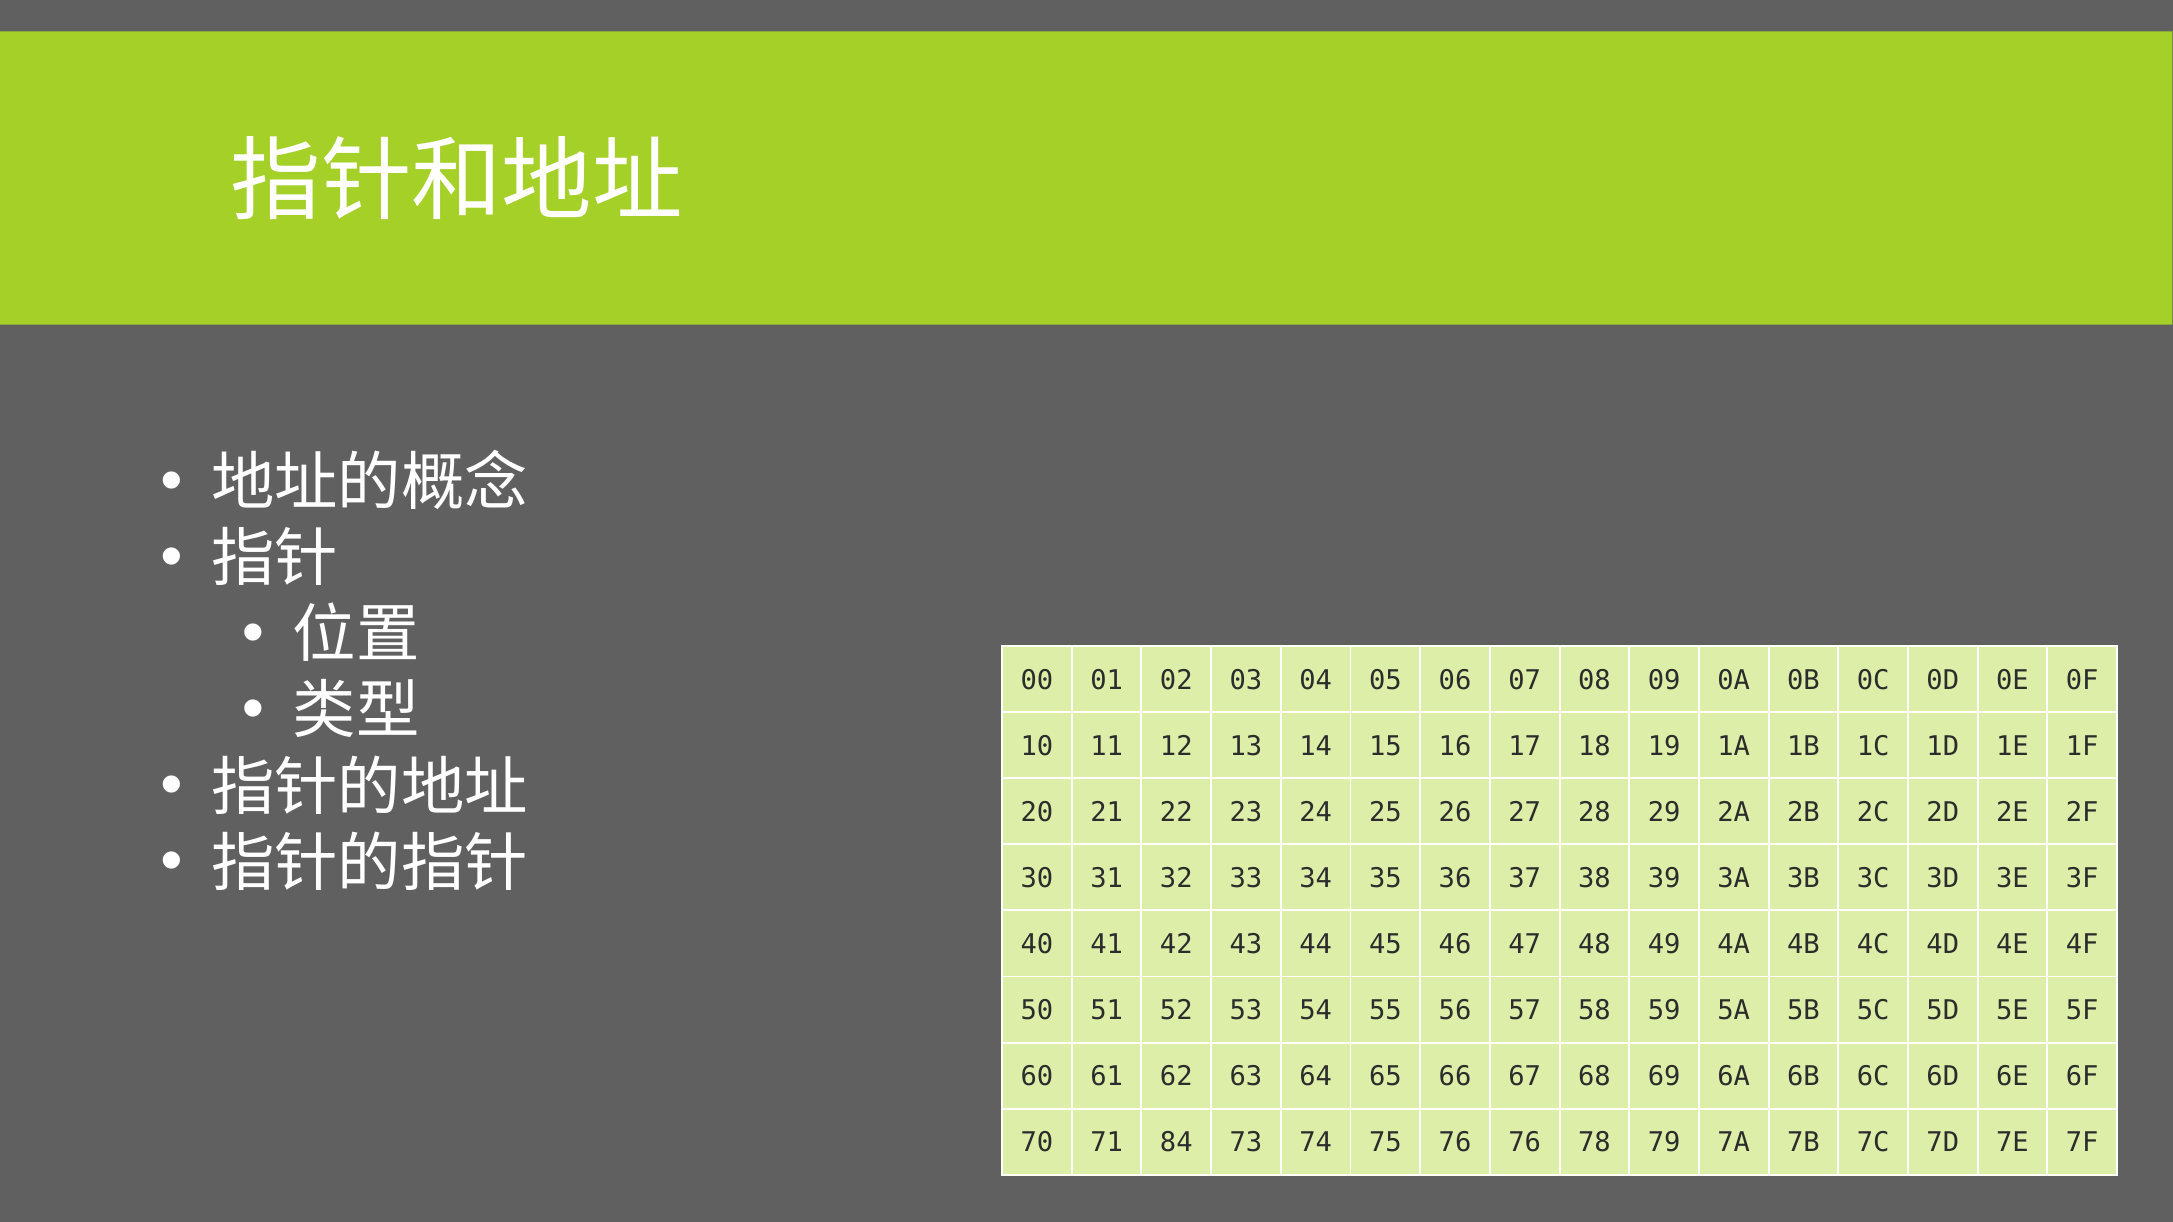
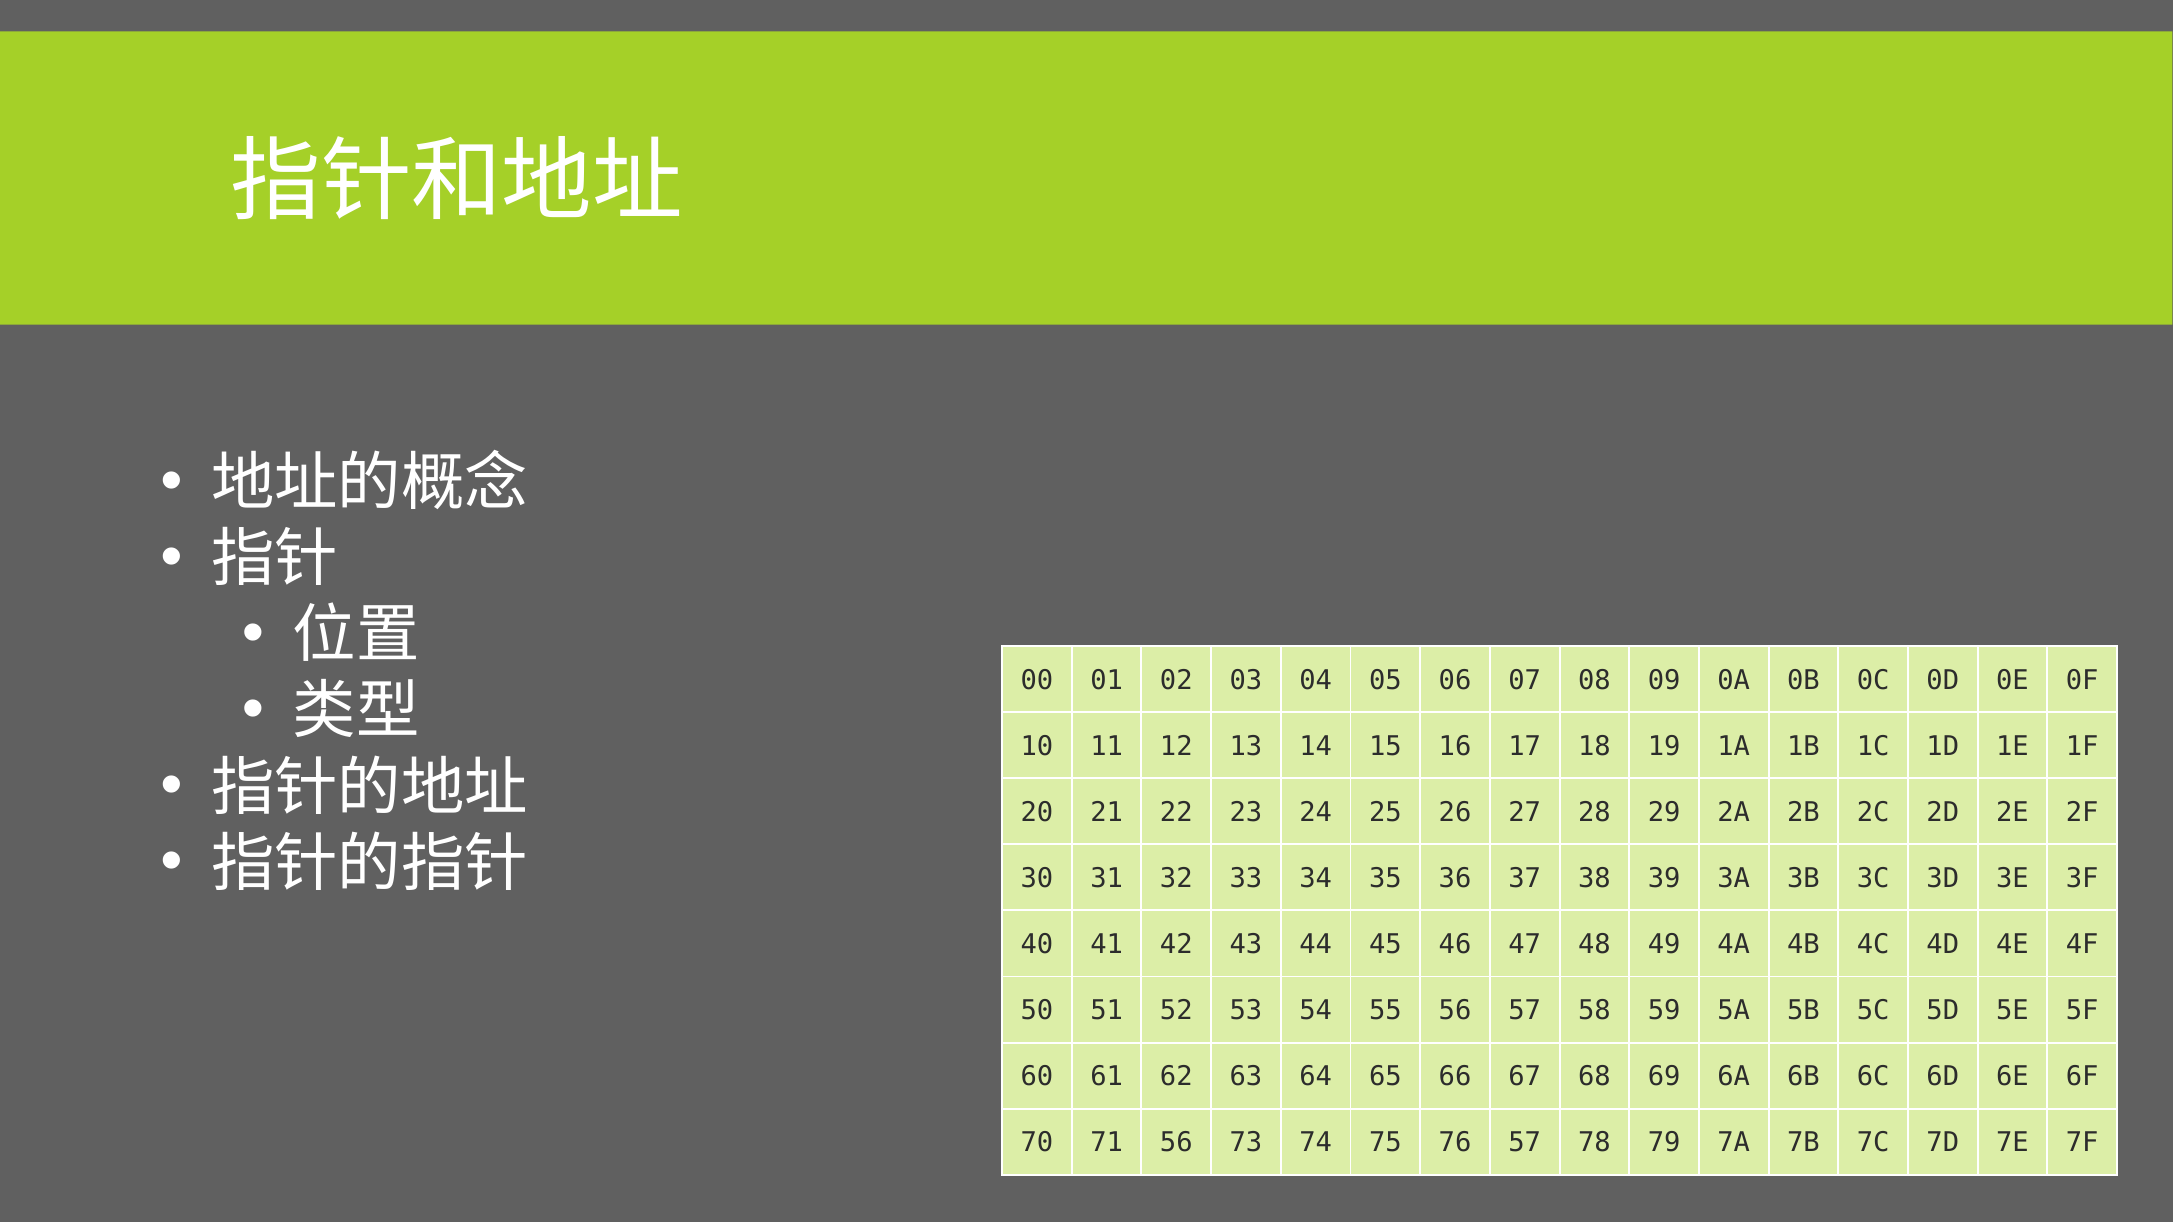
71 84: 84 -> 56
76 76: 76 -> 57
